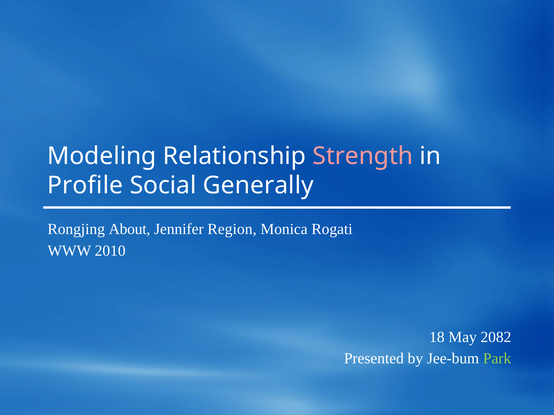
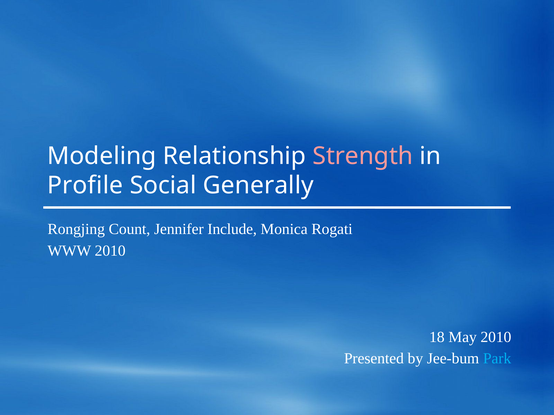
About: About -> Count
Region: Region -> Include
May 2082: 2082 -> 2010
Park colour: light green -> light blue
